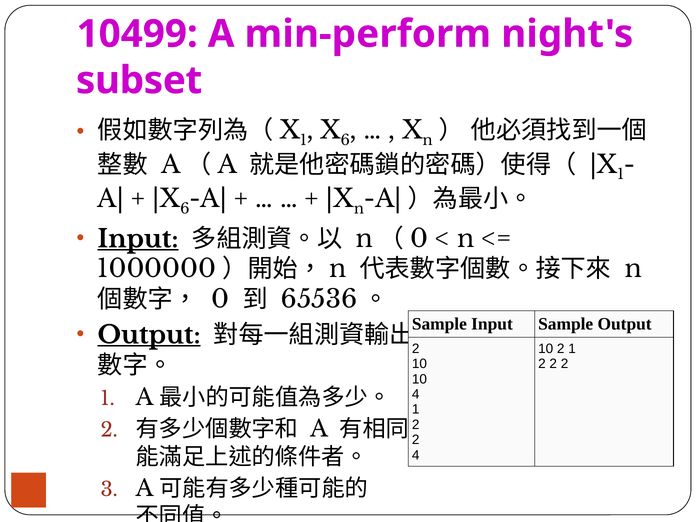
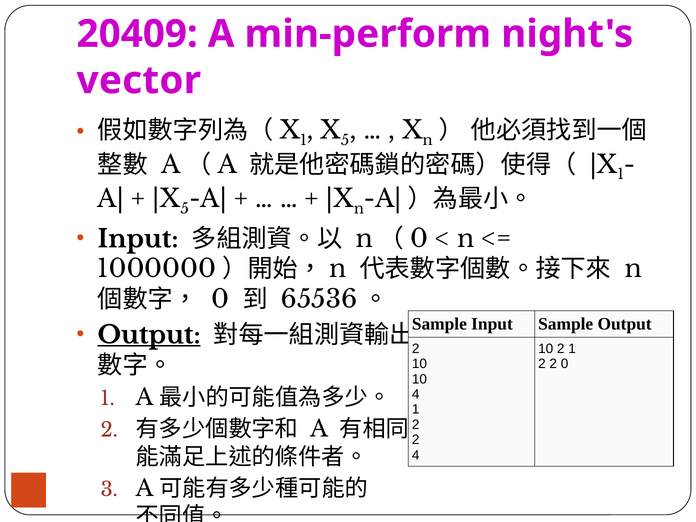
10499: 10499 -> 20409
subset: subset -> vector
6 at (345, 140): 6 -> 5
6 at (185, 209): 6 -> 5
Input at (138, 239) underline: present -> none
2 2 2: 2 -> 0
